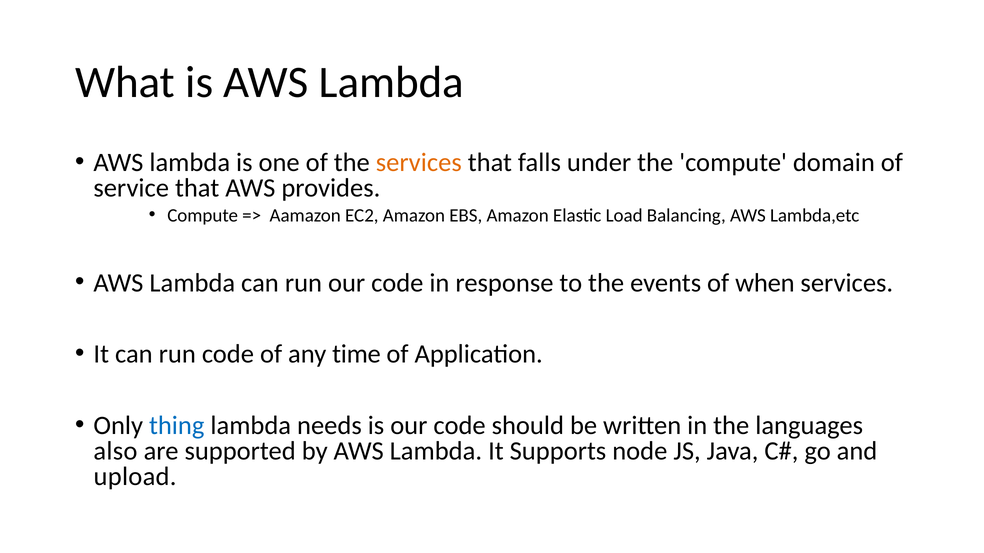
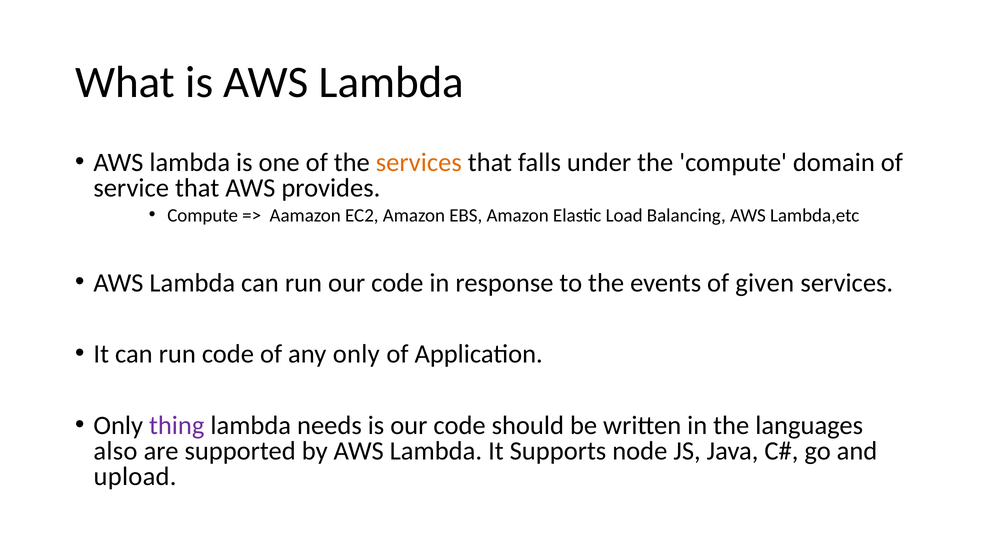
when: when -> given
any time: time -> only
thing colour: blue -> purple
